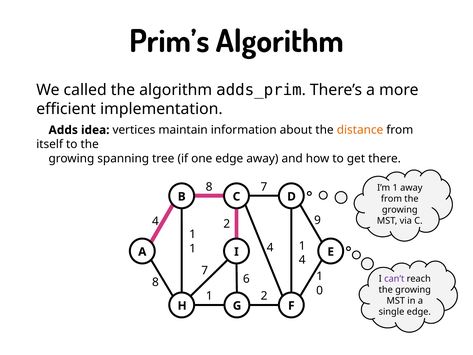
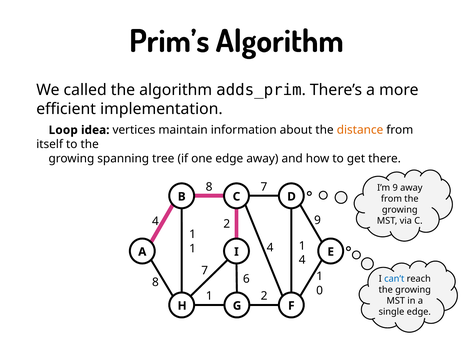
Adds: Adds -> Loop
I’m 1: 1 -> 9
can’t colour: purple -> blue
